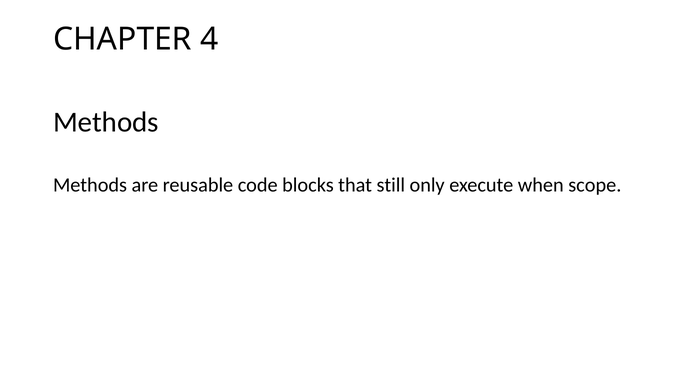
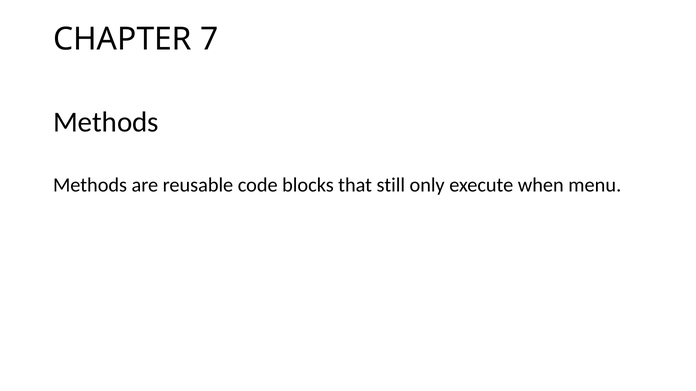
4: 4 -> 7
scope: scope -> menu
